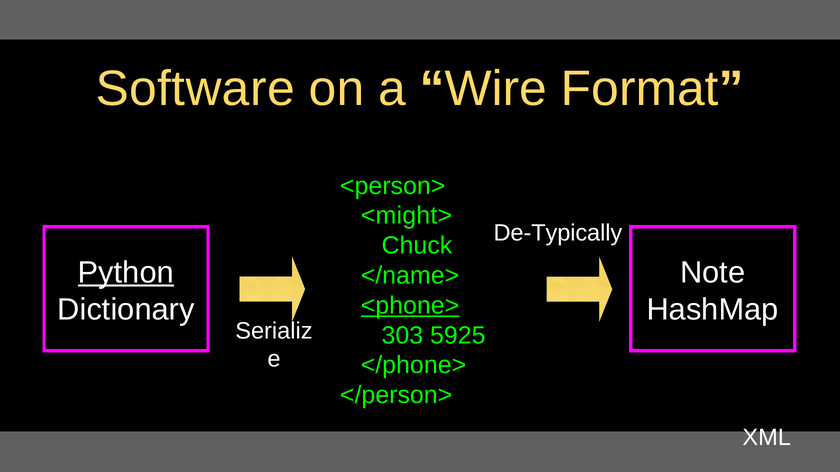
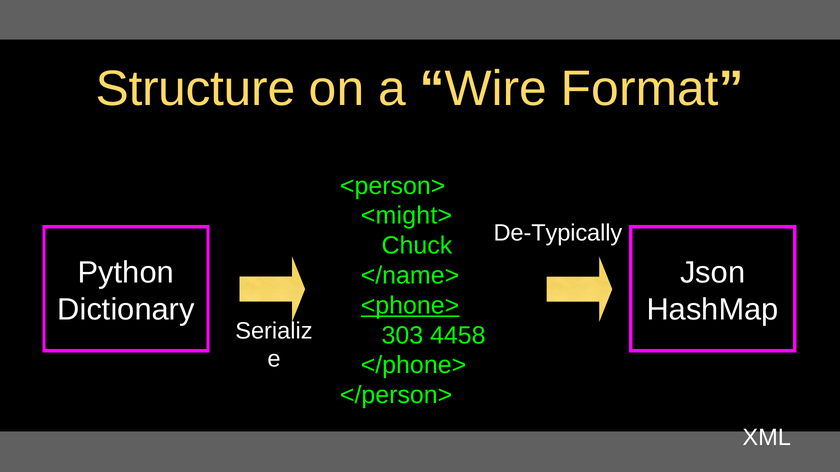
Software: Software -> Structure
Python underline: present -> none
Note: Note -> Json
5925: 5925 -> 4458
